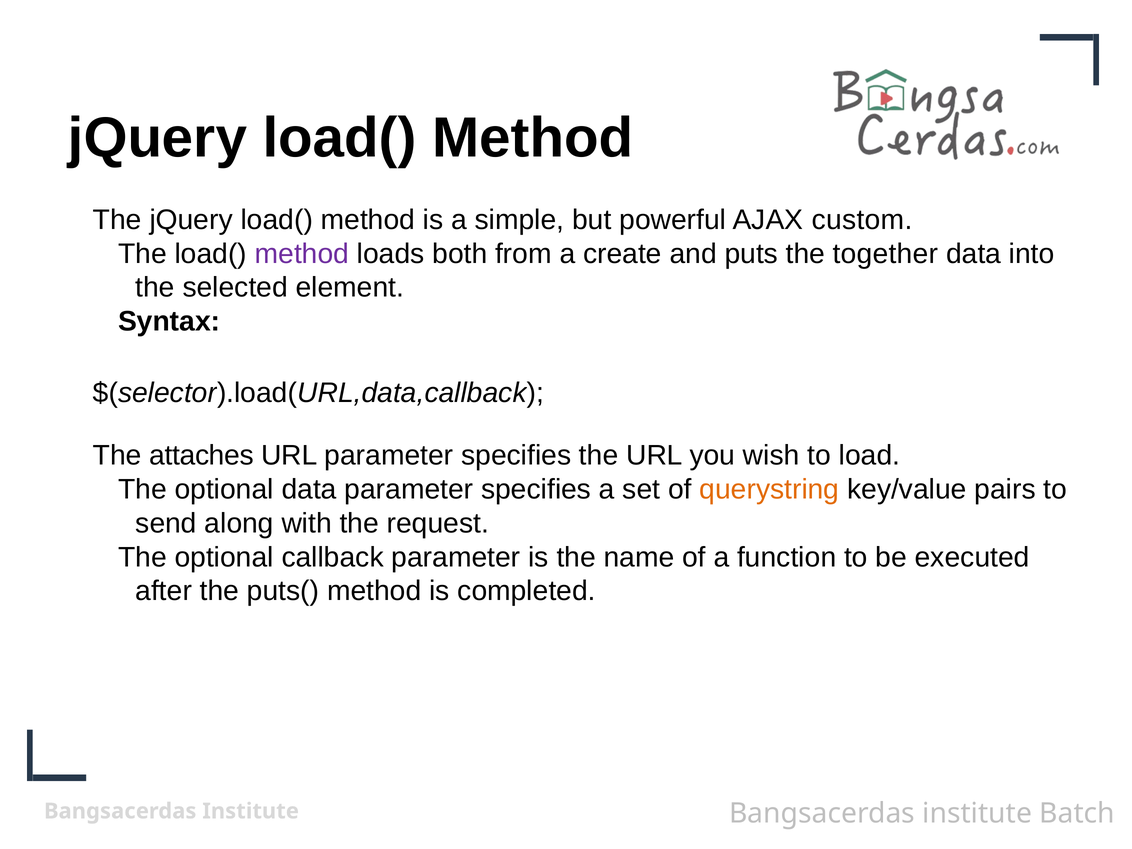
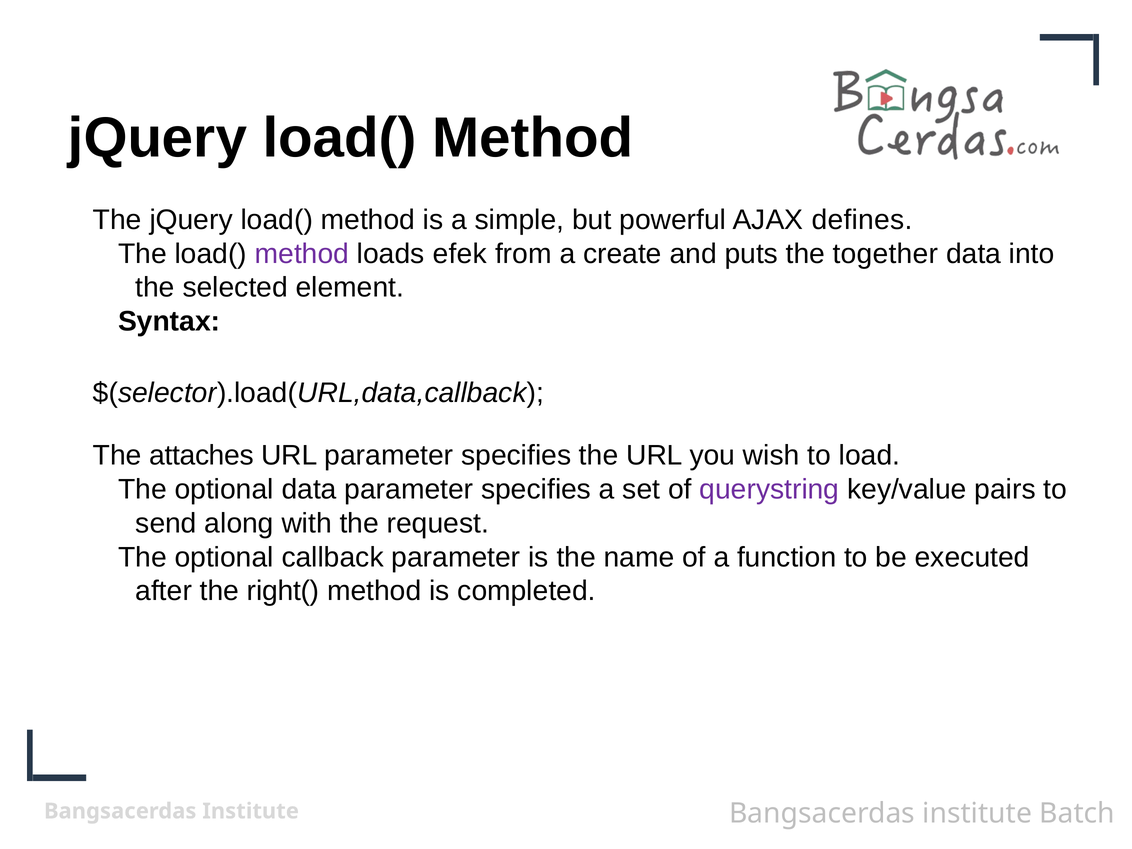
custom: custom -> defines
both: both -> efek
querystring colour: orange -> purple
puts(: puts( -> right(
